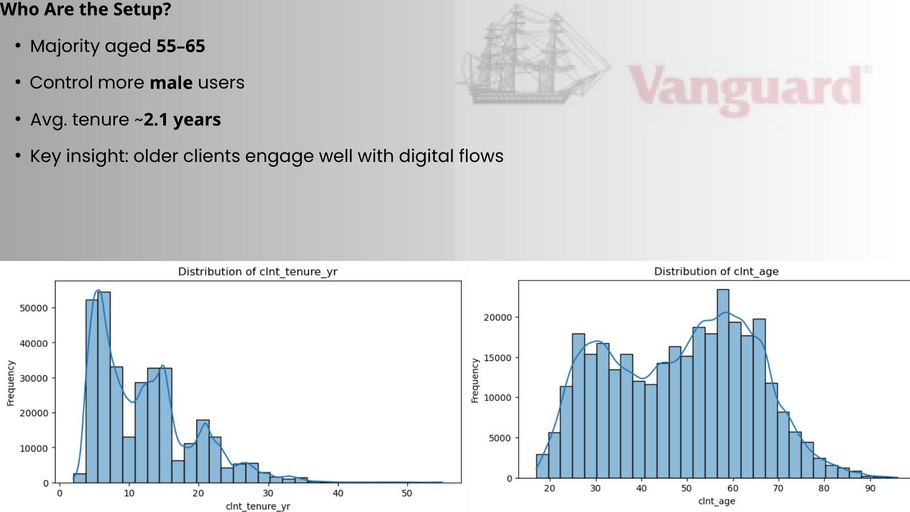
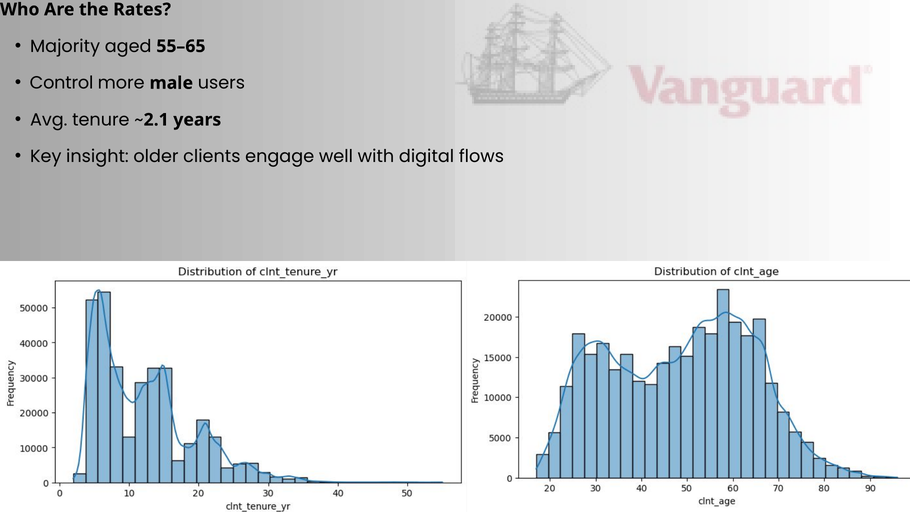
Setup: Setup -> Rates
